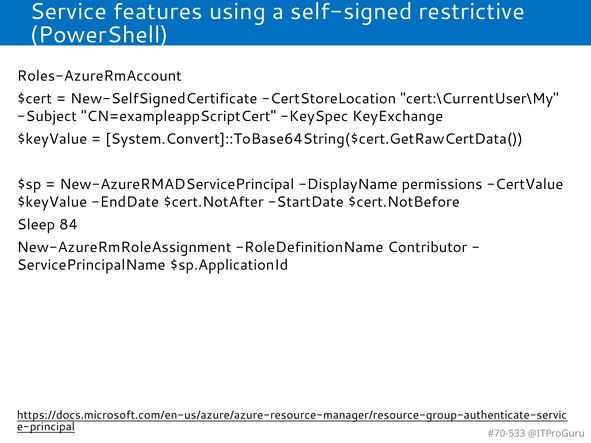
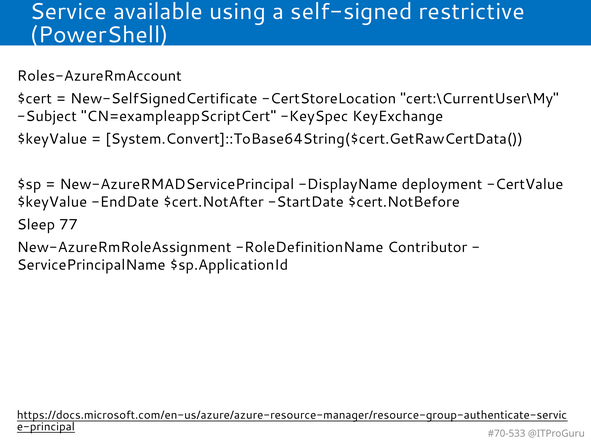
features: features -> available
permissions: permissions -> deployment
84: 84 -> 77
